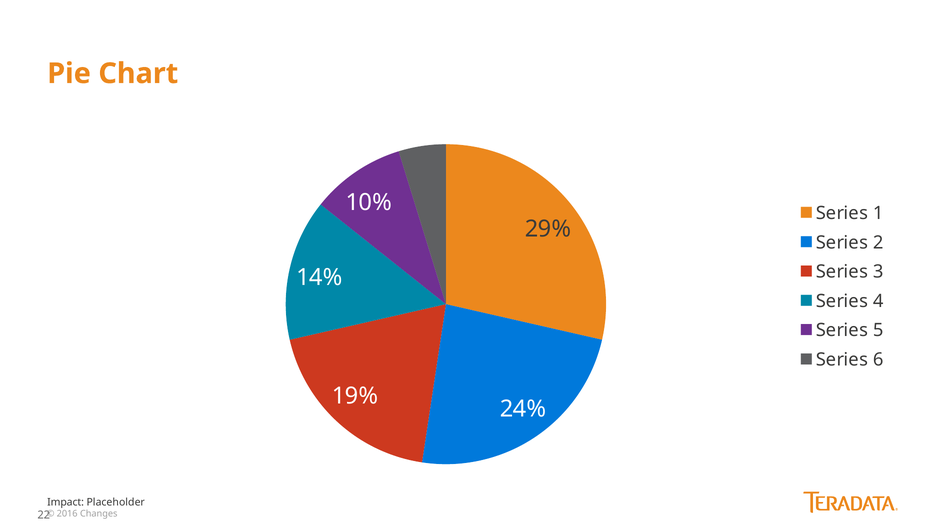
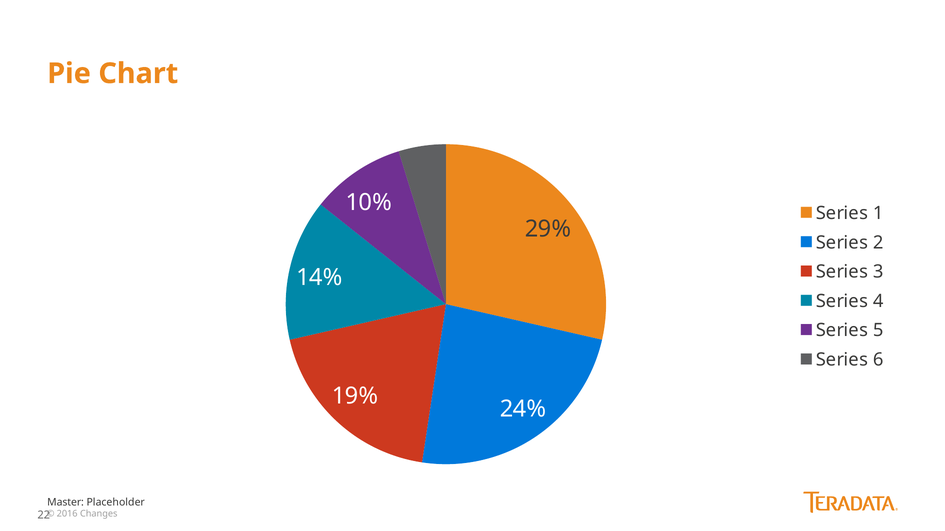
Impact: Impact -> Master
